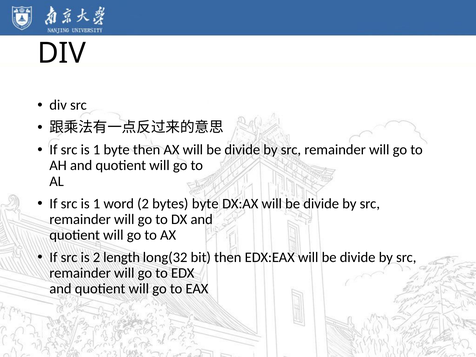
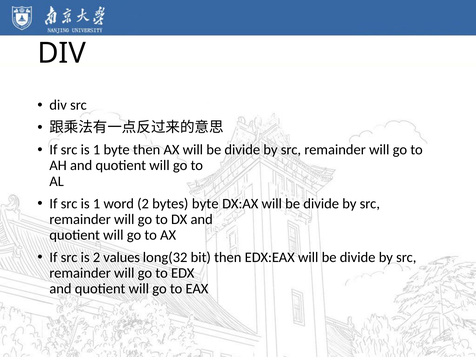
length: length -> values
